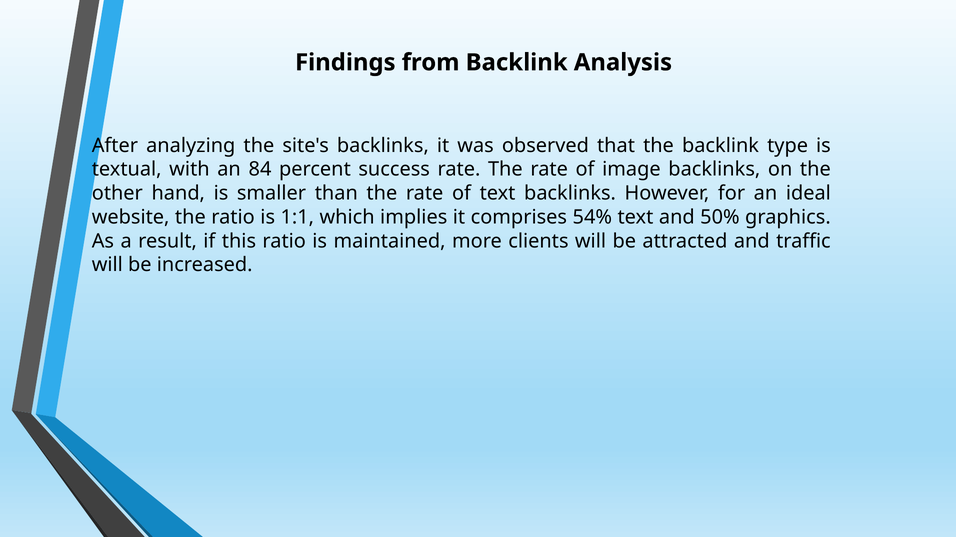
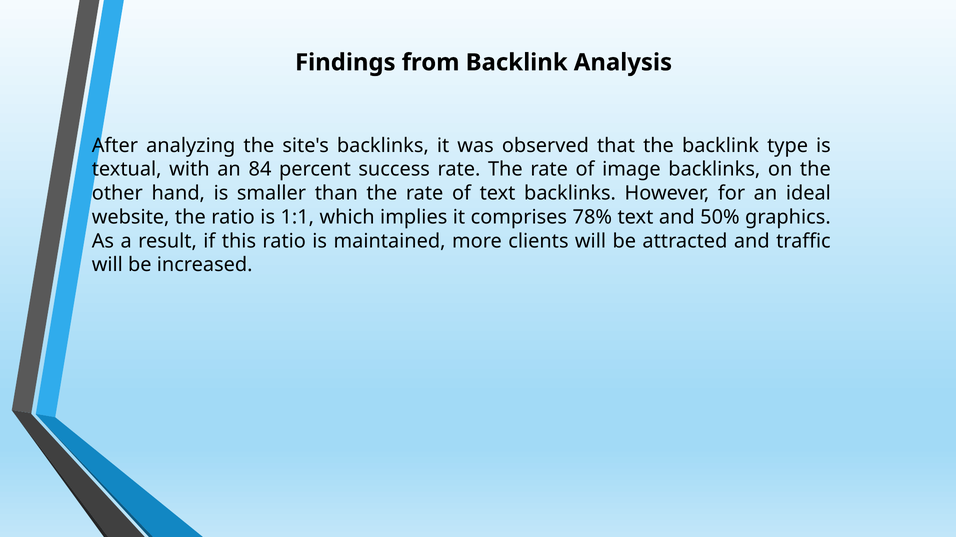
54%: 54% -> 78%
